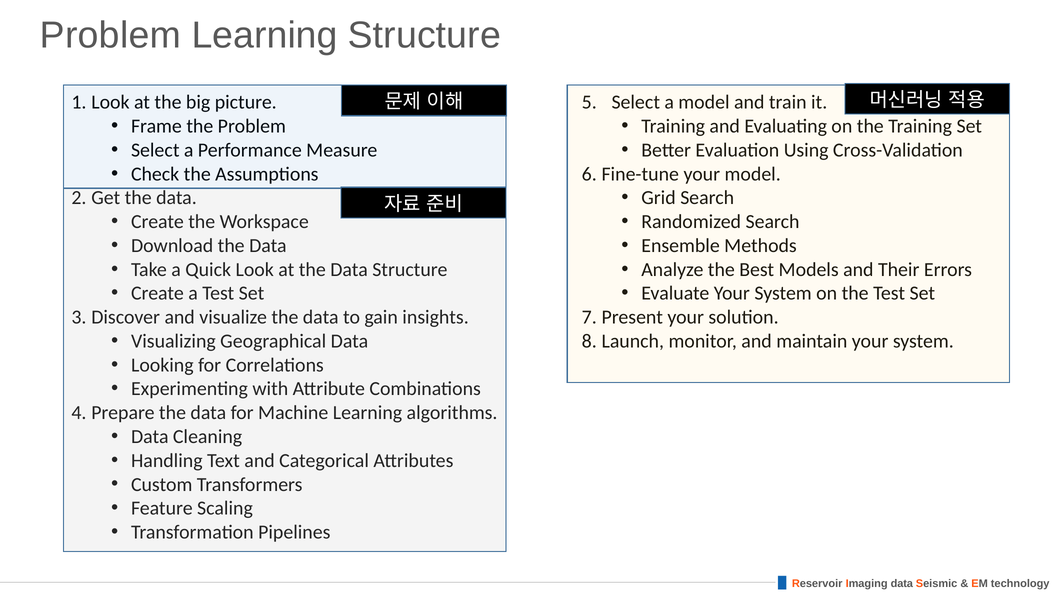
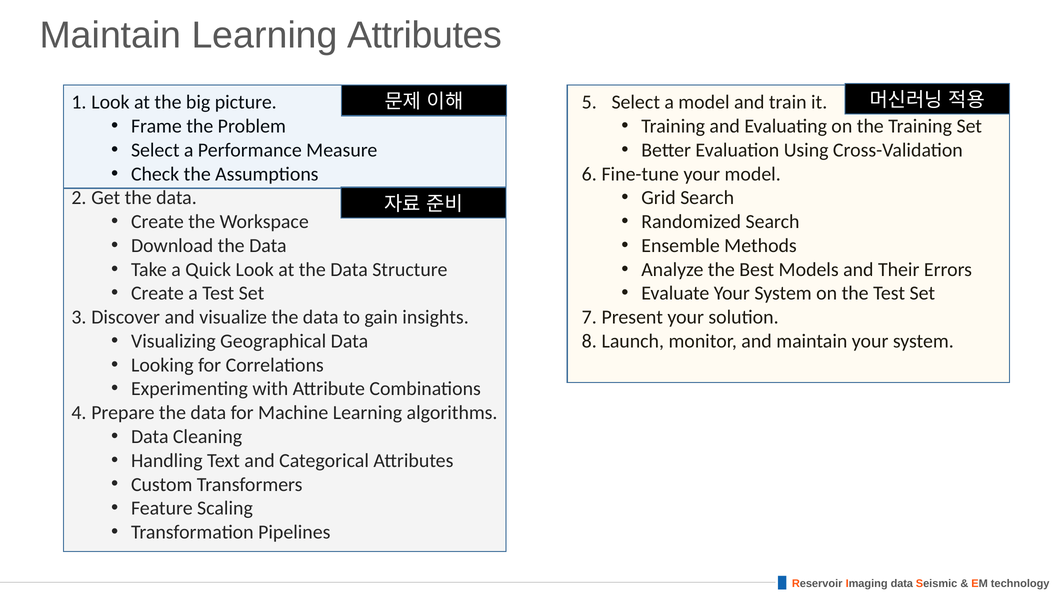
Problem at (110, 35): Problem -> Maintain
Learning Structure: Structure -> Attributes
